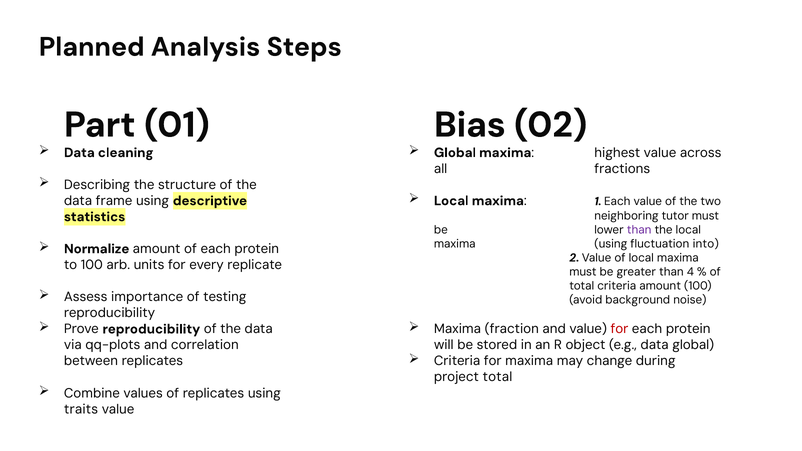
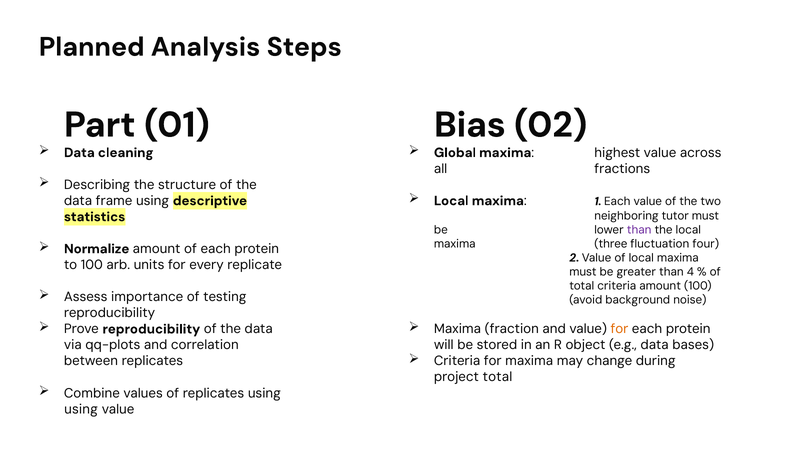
maxima using: using -> three
into: into -> four
for at (619, 329) colour: red -> orange
data global: global -> bases
traits at (81, 409): traits -> using
